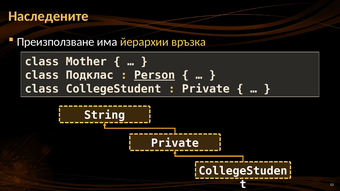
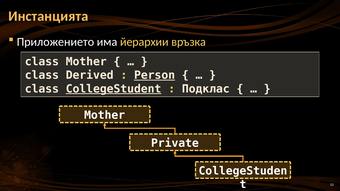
Наследените: Наследените -> Инстанцията
Преизползване: Преизползване -> Приложението
Подклас: Подклас -> Derived
CollegeStudent underline: none -> present
Private at (206, 89): Private -> Подклас
String at (105, 115): String -> Mother
